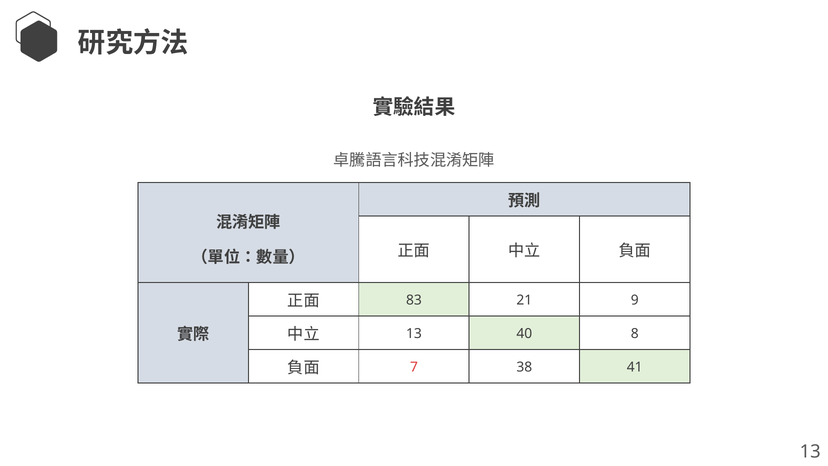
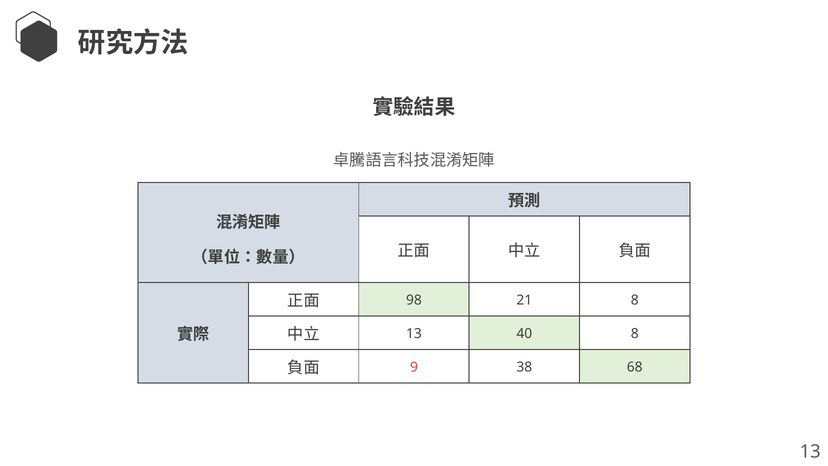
83: 83 -> 98
21 9: 9 -> 8
7: 7 -> 9
41: 41 -> 68
